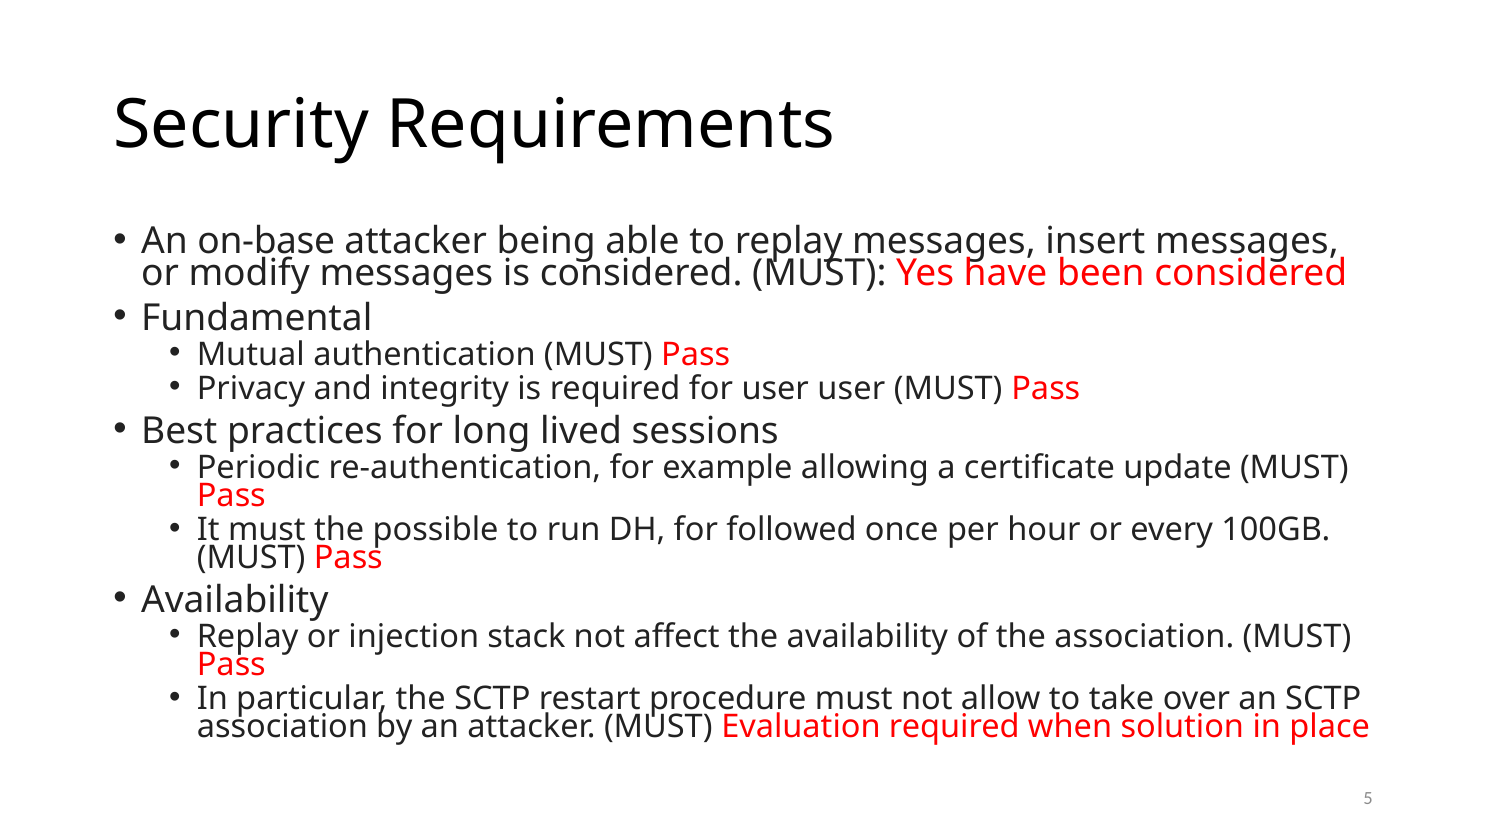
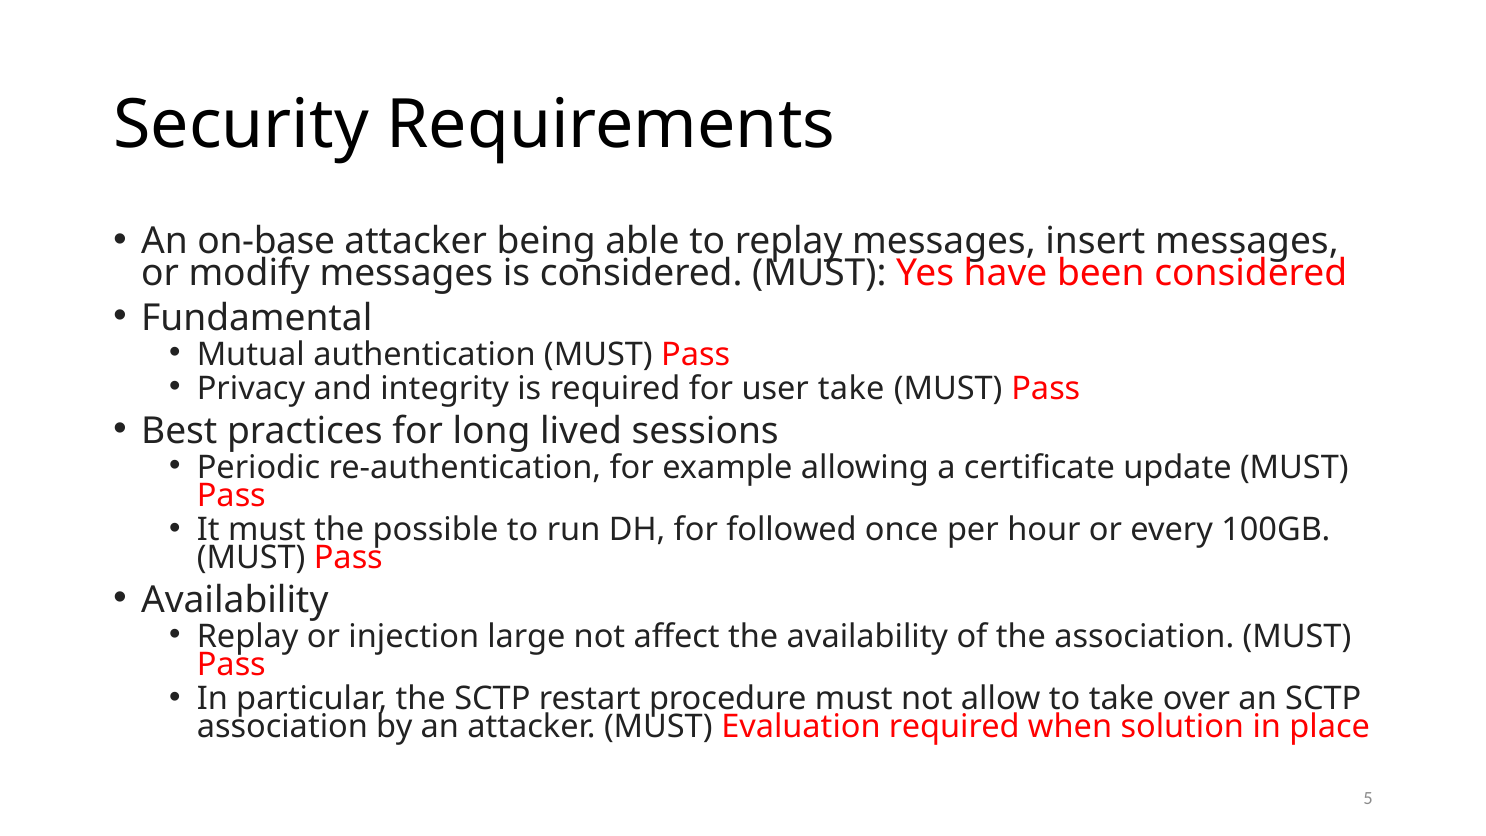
user user: user -> take
stack: stack -> large
